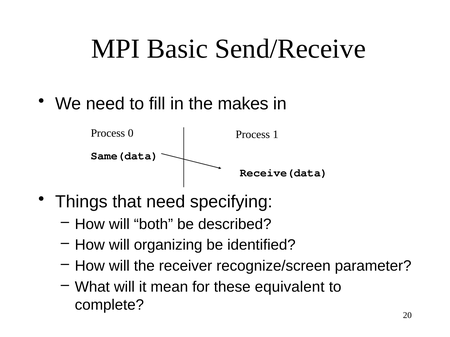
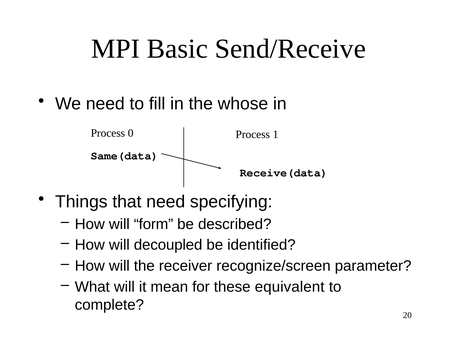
makes: makes -> whose
both: both -> form
organizing: organizing -> decoupled
